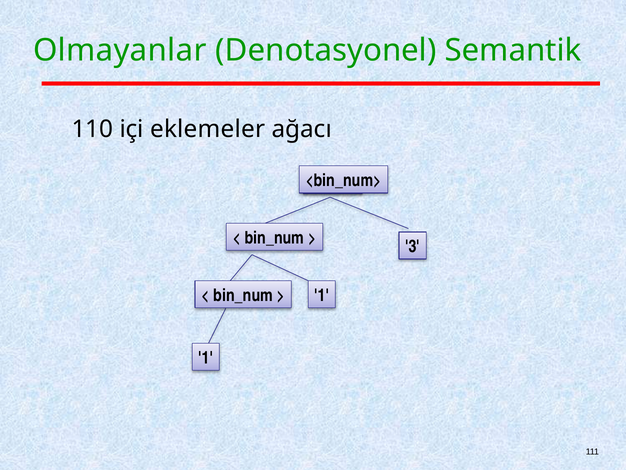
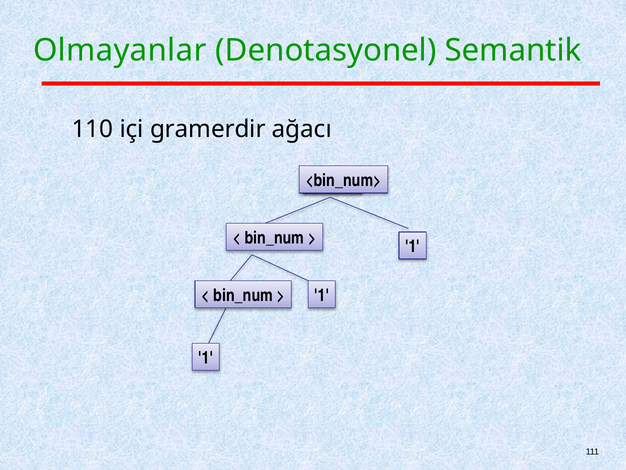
eklemeler: eklemeler -> gramerdir
3 at (413, 246): 3 -> 1
